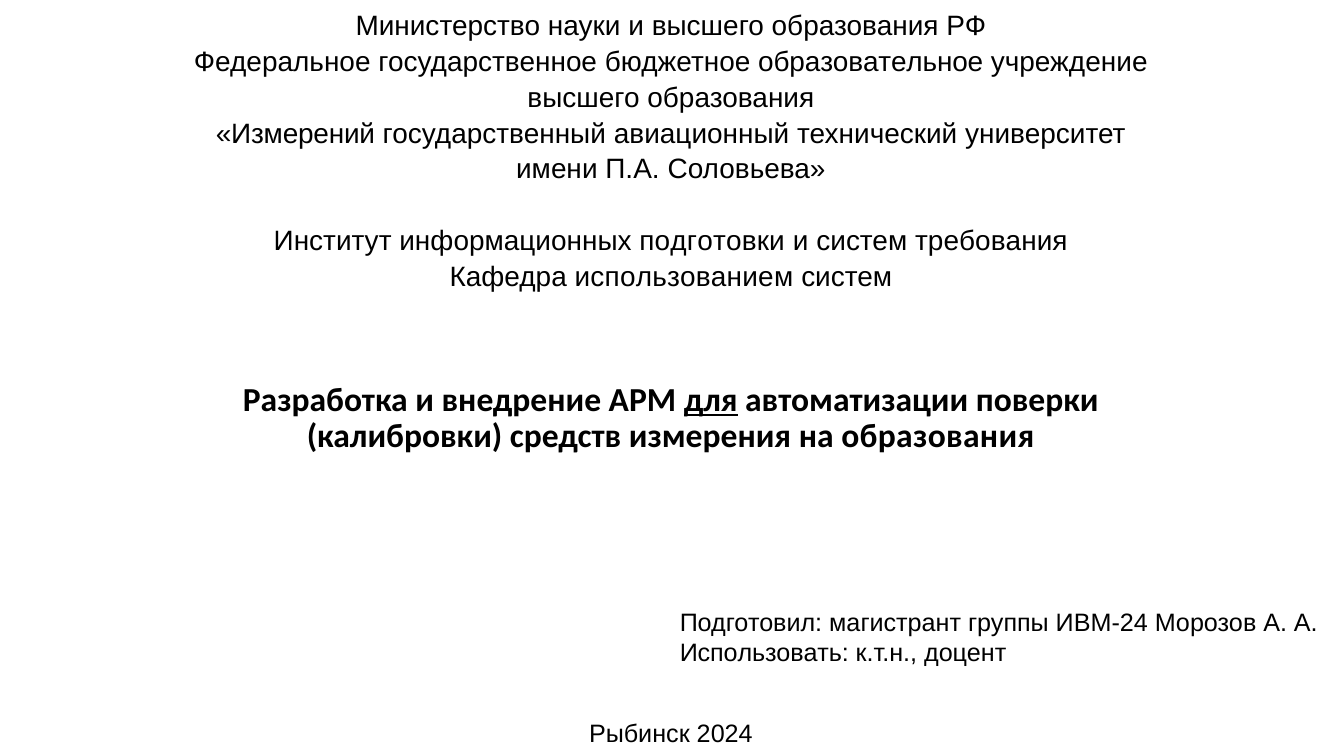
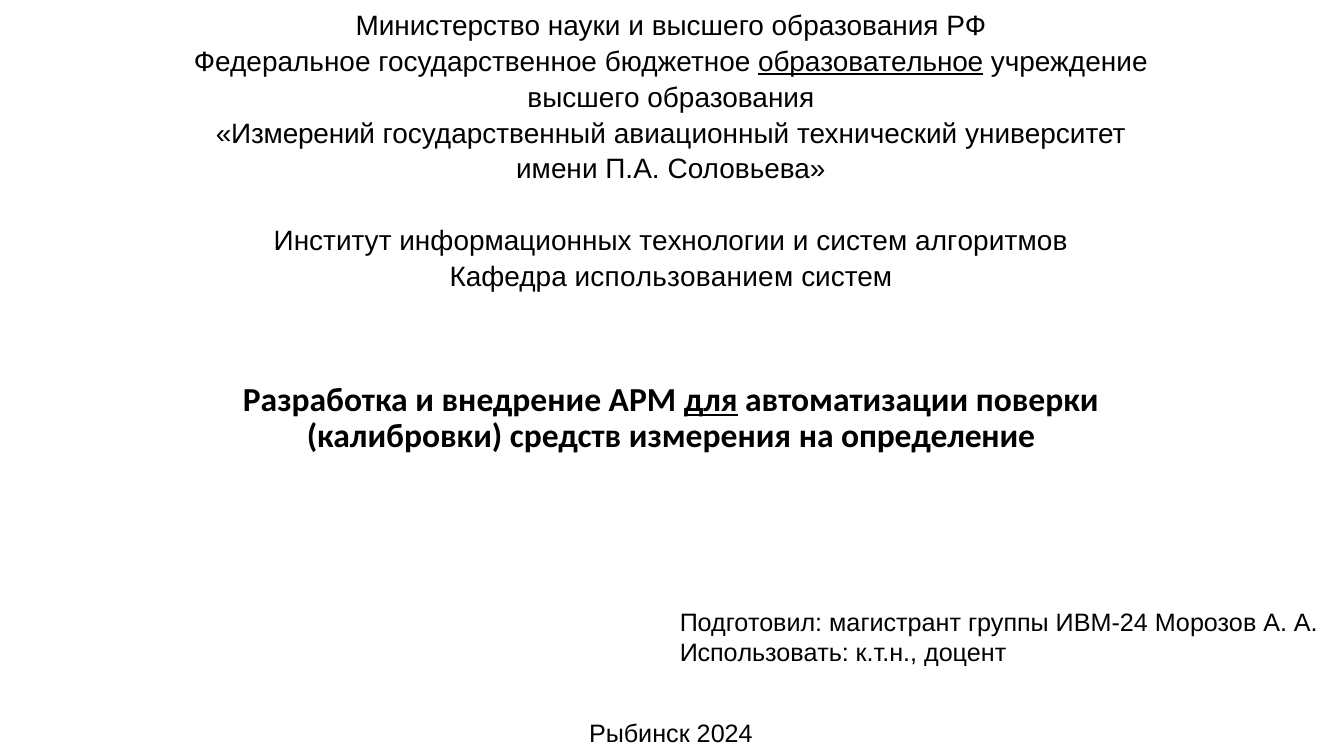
образовательное underline: none -> present
подготовки: подготовки -> технологии
требования: требования -> алгоритмов
на образования: образования -> определение
